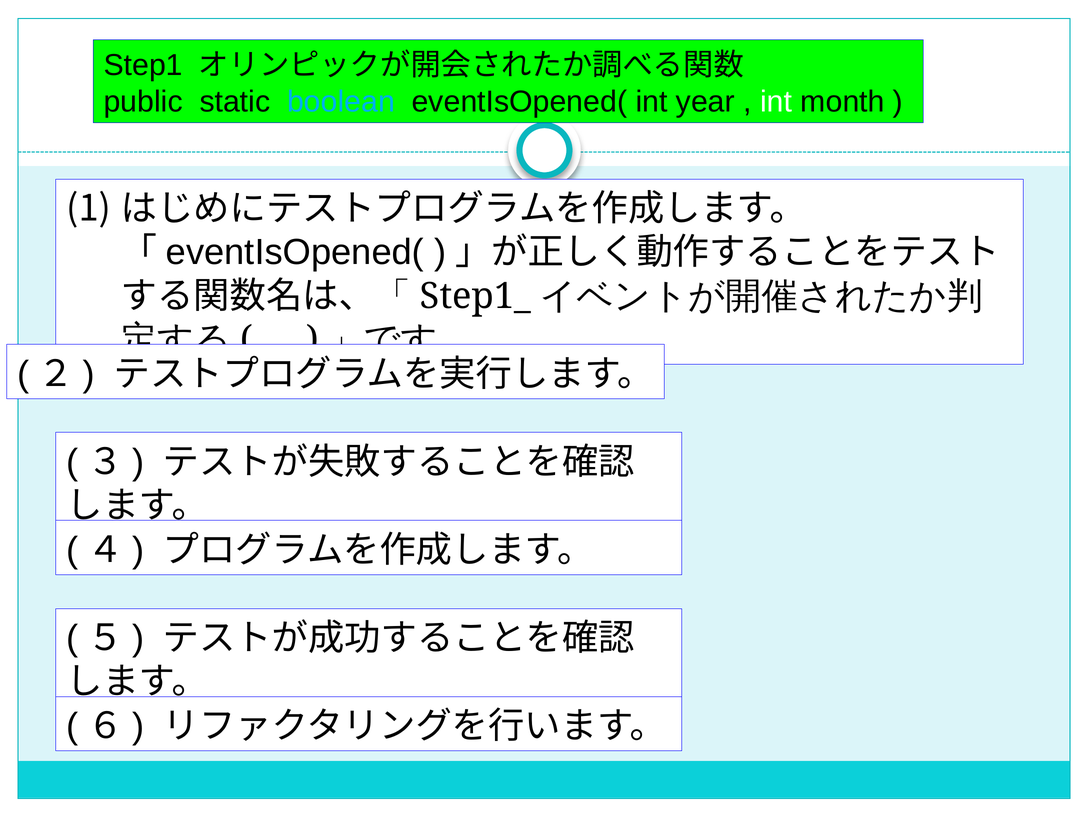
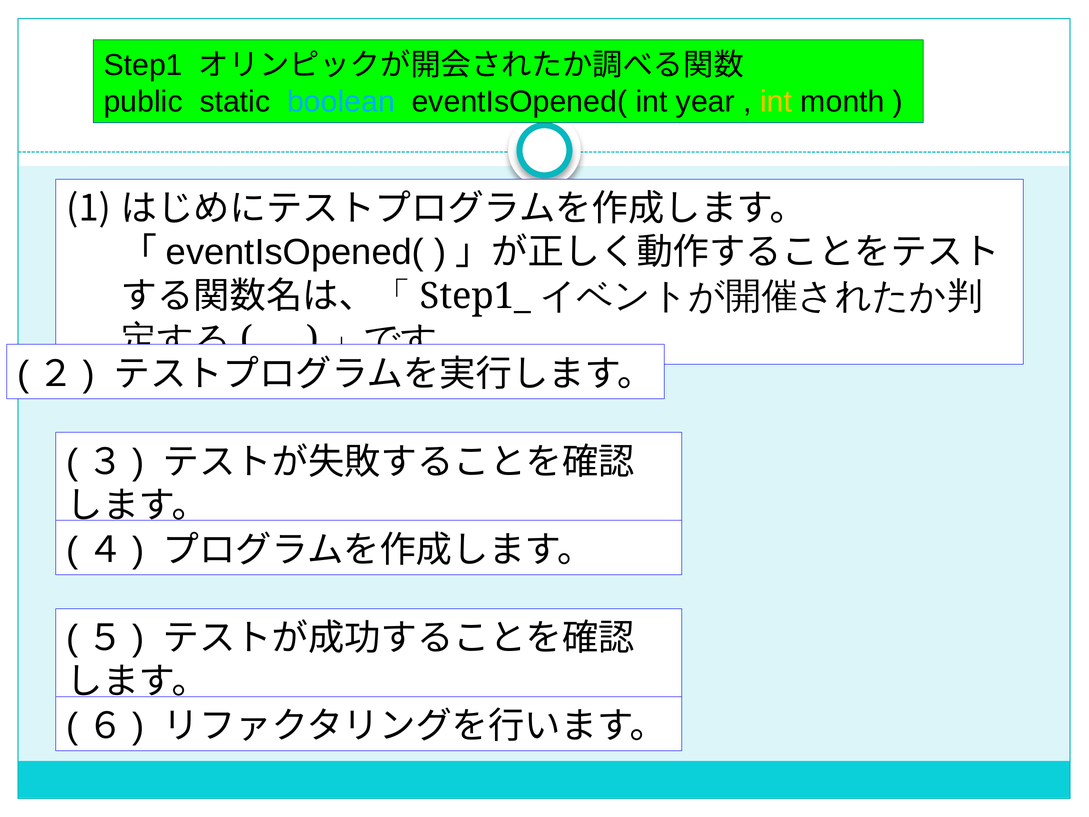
int at (776, 102) colour: white -> yellow
